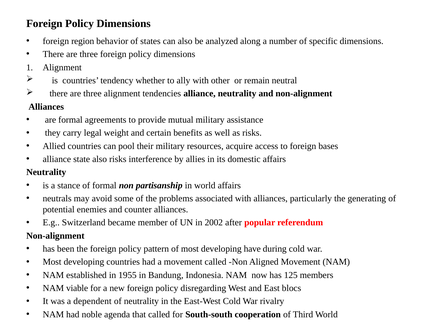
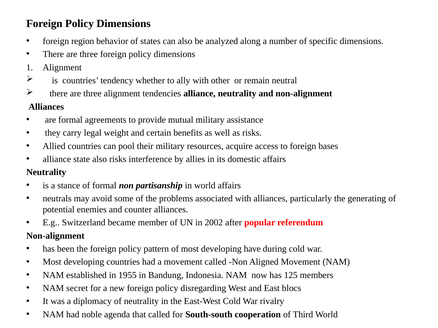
viable: viable -> secret
dependent: dependent -> diplomacy
